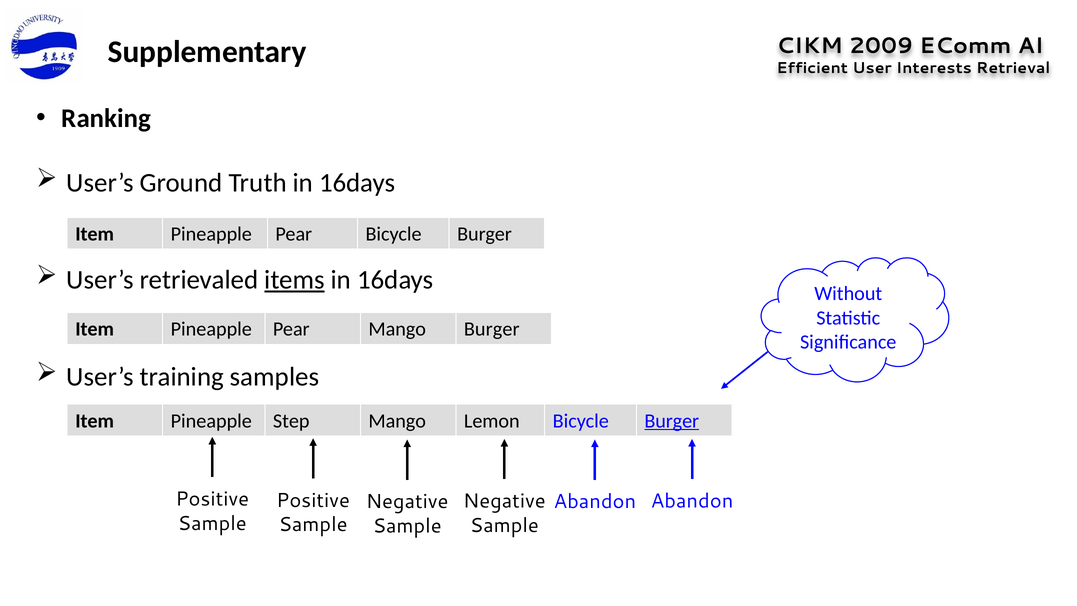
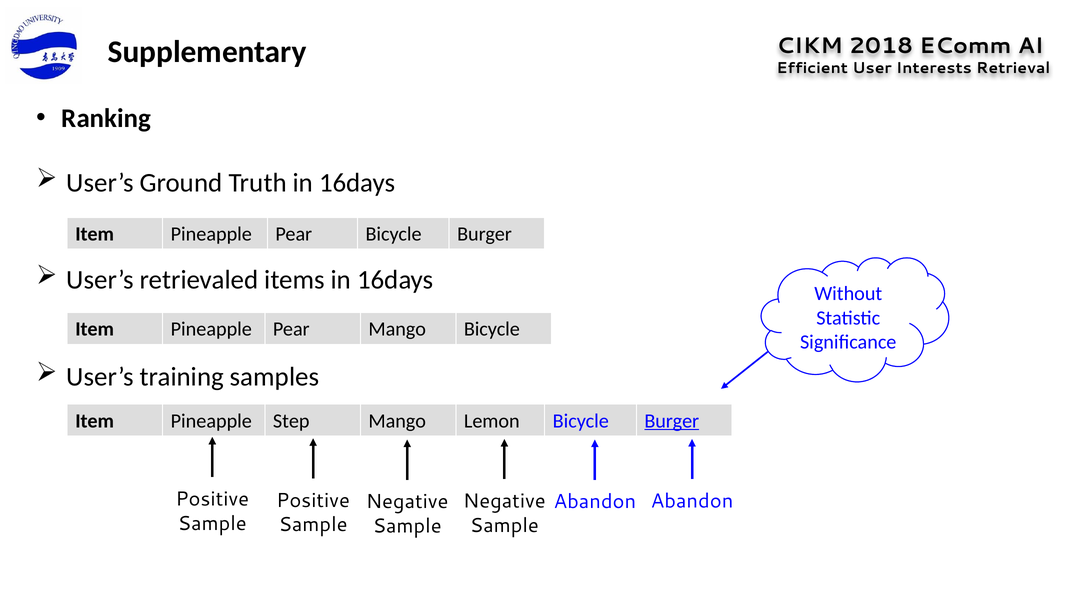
2009: 2009 -> 2018
items underline: present -> none
Mango Burger: Burger -> Bicycle
